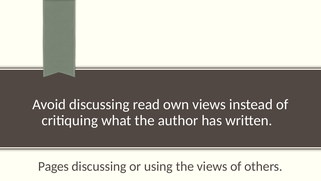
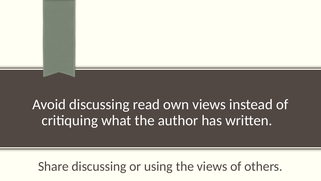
Pages: Pages -> Share
